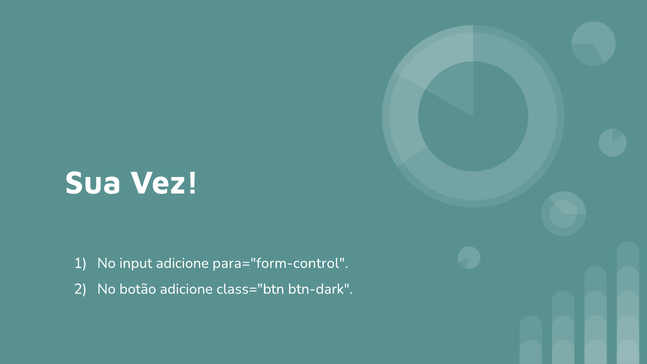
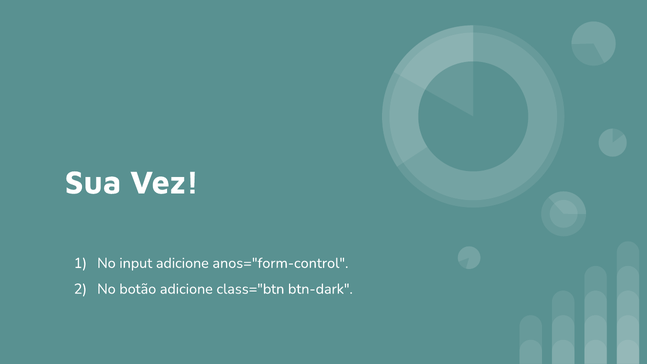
para="form-control: para="form-control -> anos="form-control
